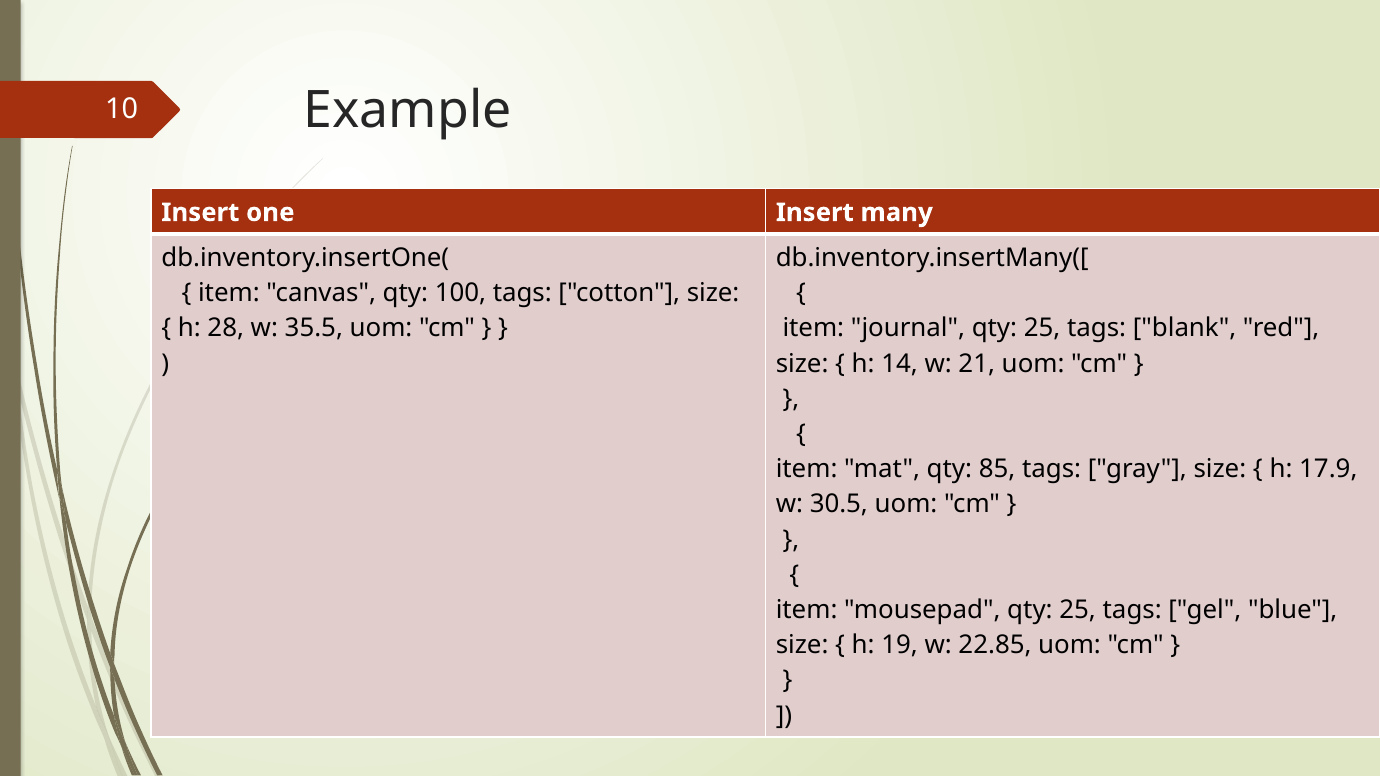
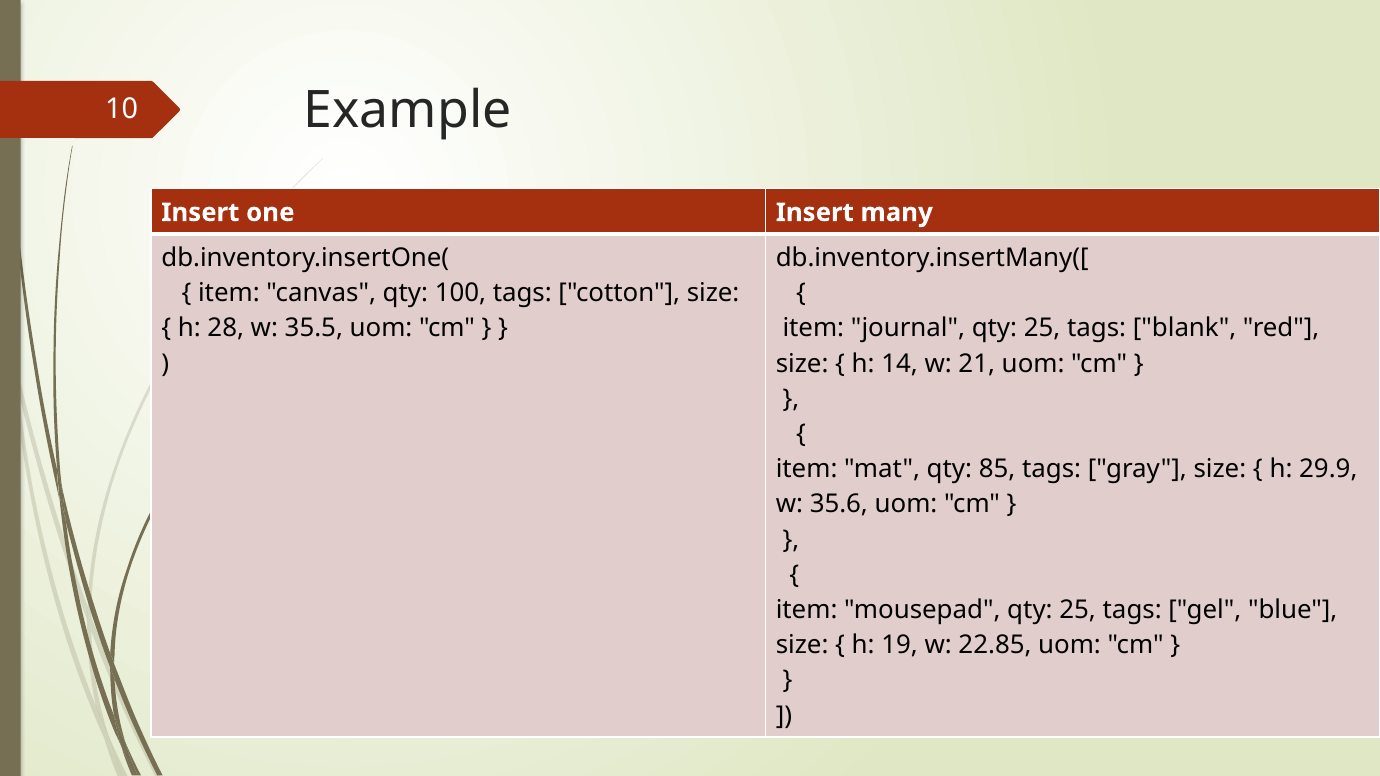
17.9: 17.9 -> 29.9
30.5: 30.5 -> 35.6
